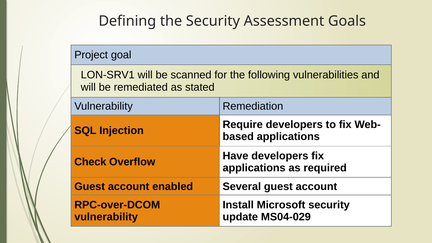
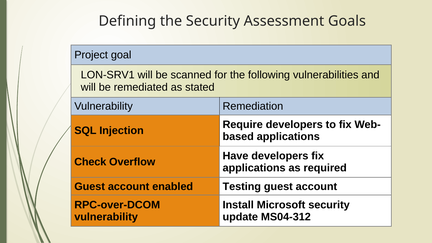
Several: Several -> Testing
MS04-029: MS04-029 -> MS04-312
